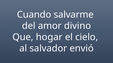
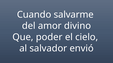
hogar: hogar -> poder
